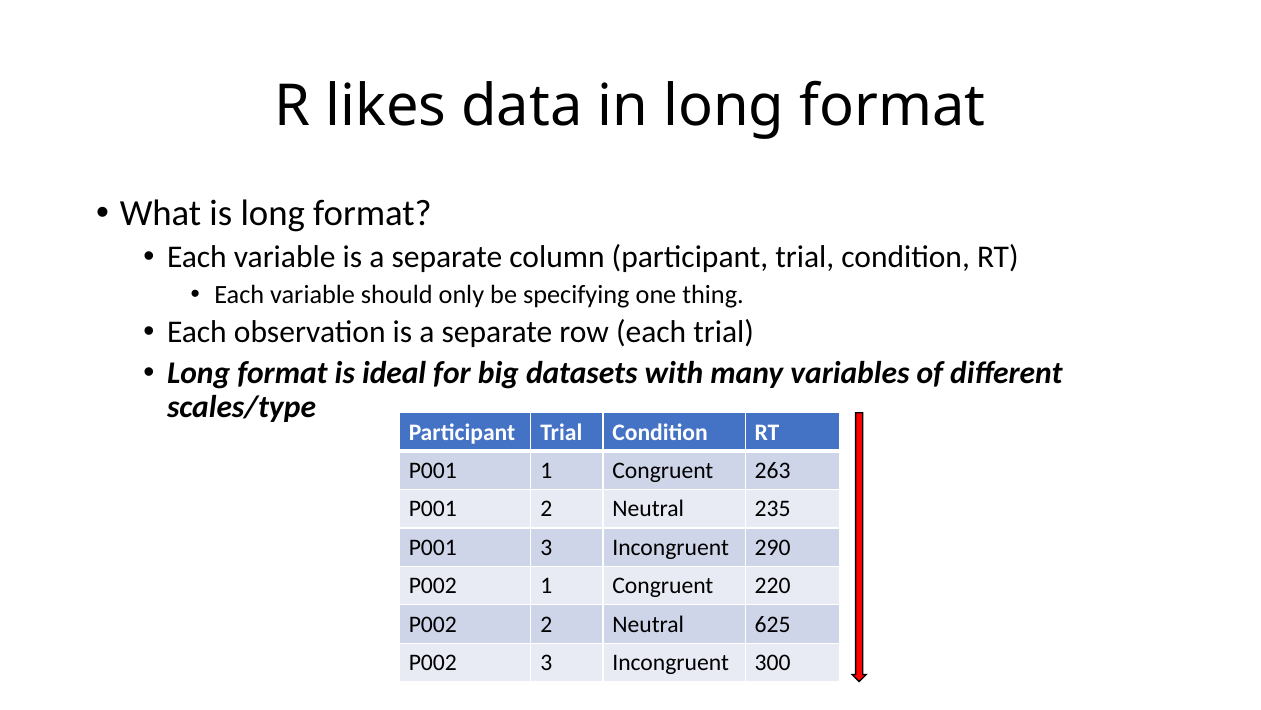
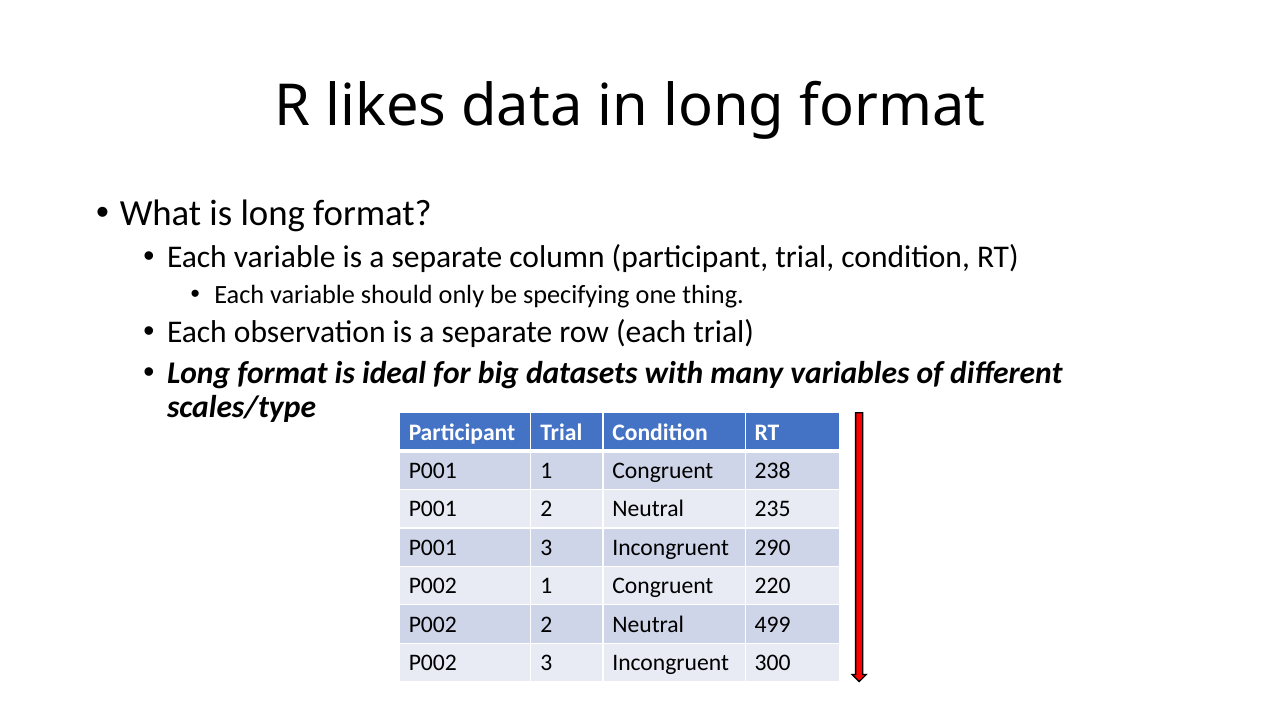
263: 263 -> 238
625: 625 -> 499
